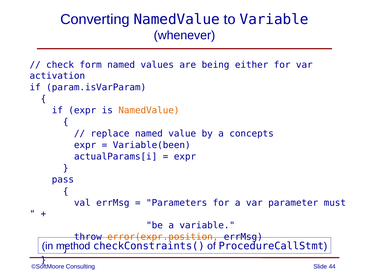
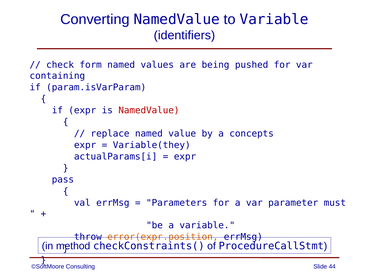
whenever: whenever -> identifiers
either: either -> pushed
activation: activation -> containing
NamedValue at (149, 111) colour: orange -> red
Variable(been: Variable(been -> Variable(they
